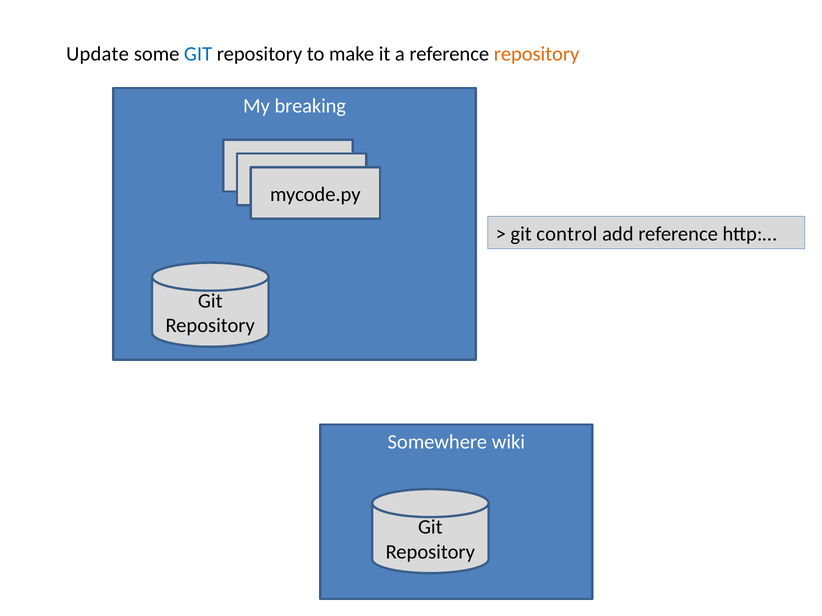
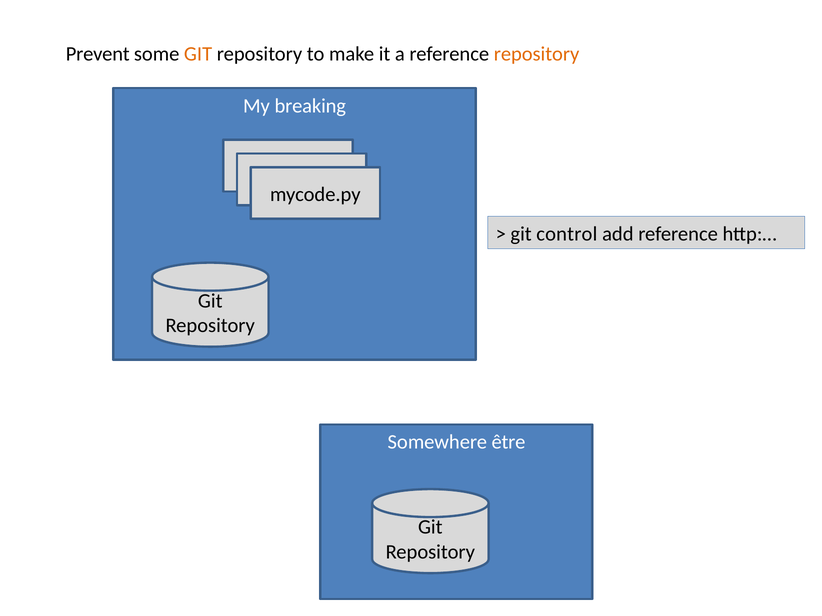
Update: Update -> Prevent
GIT at (198, 54) colour: blue -> orange
wiki: wiki -> être
